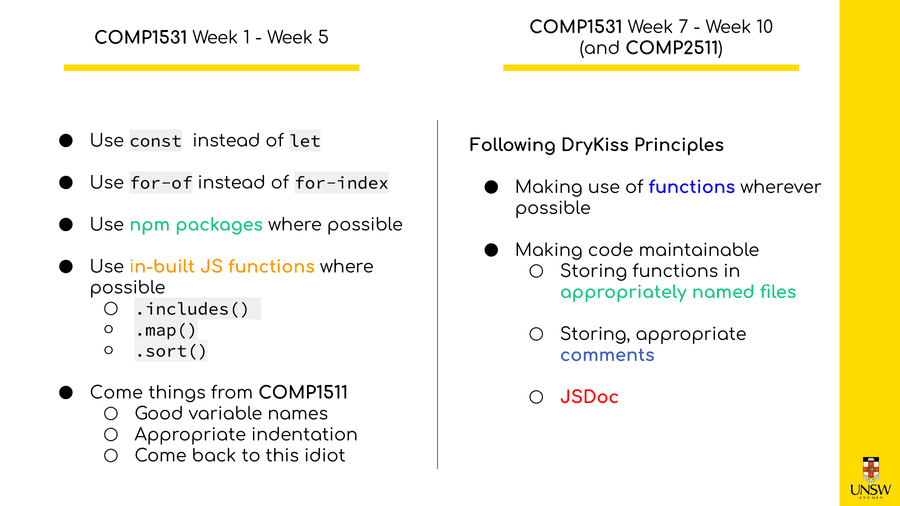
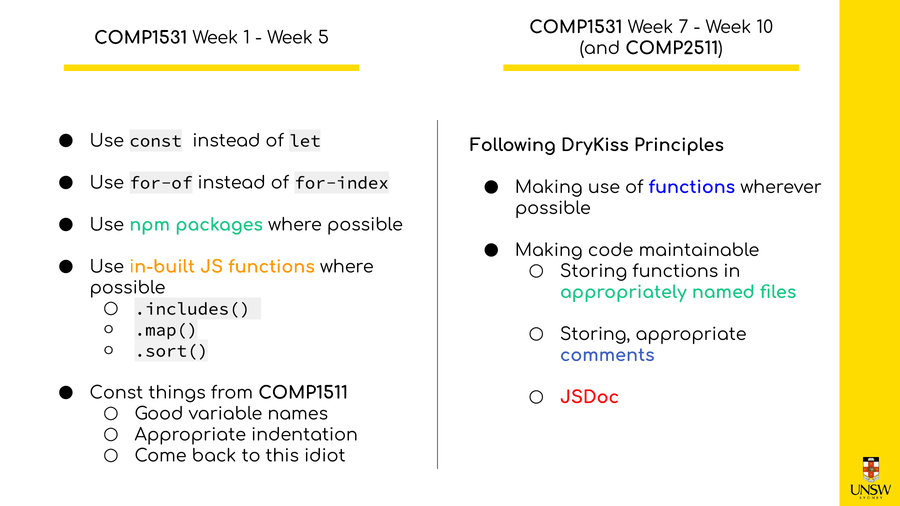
Come at (116, 393): Come -> Const
